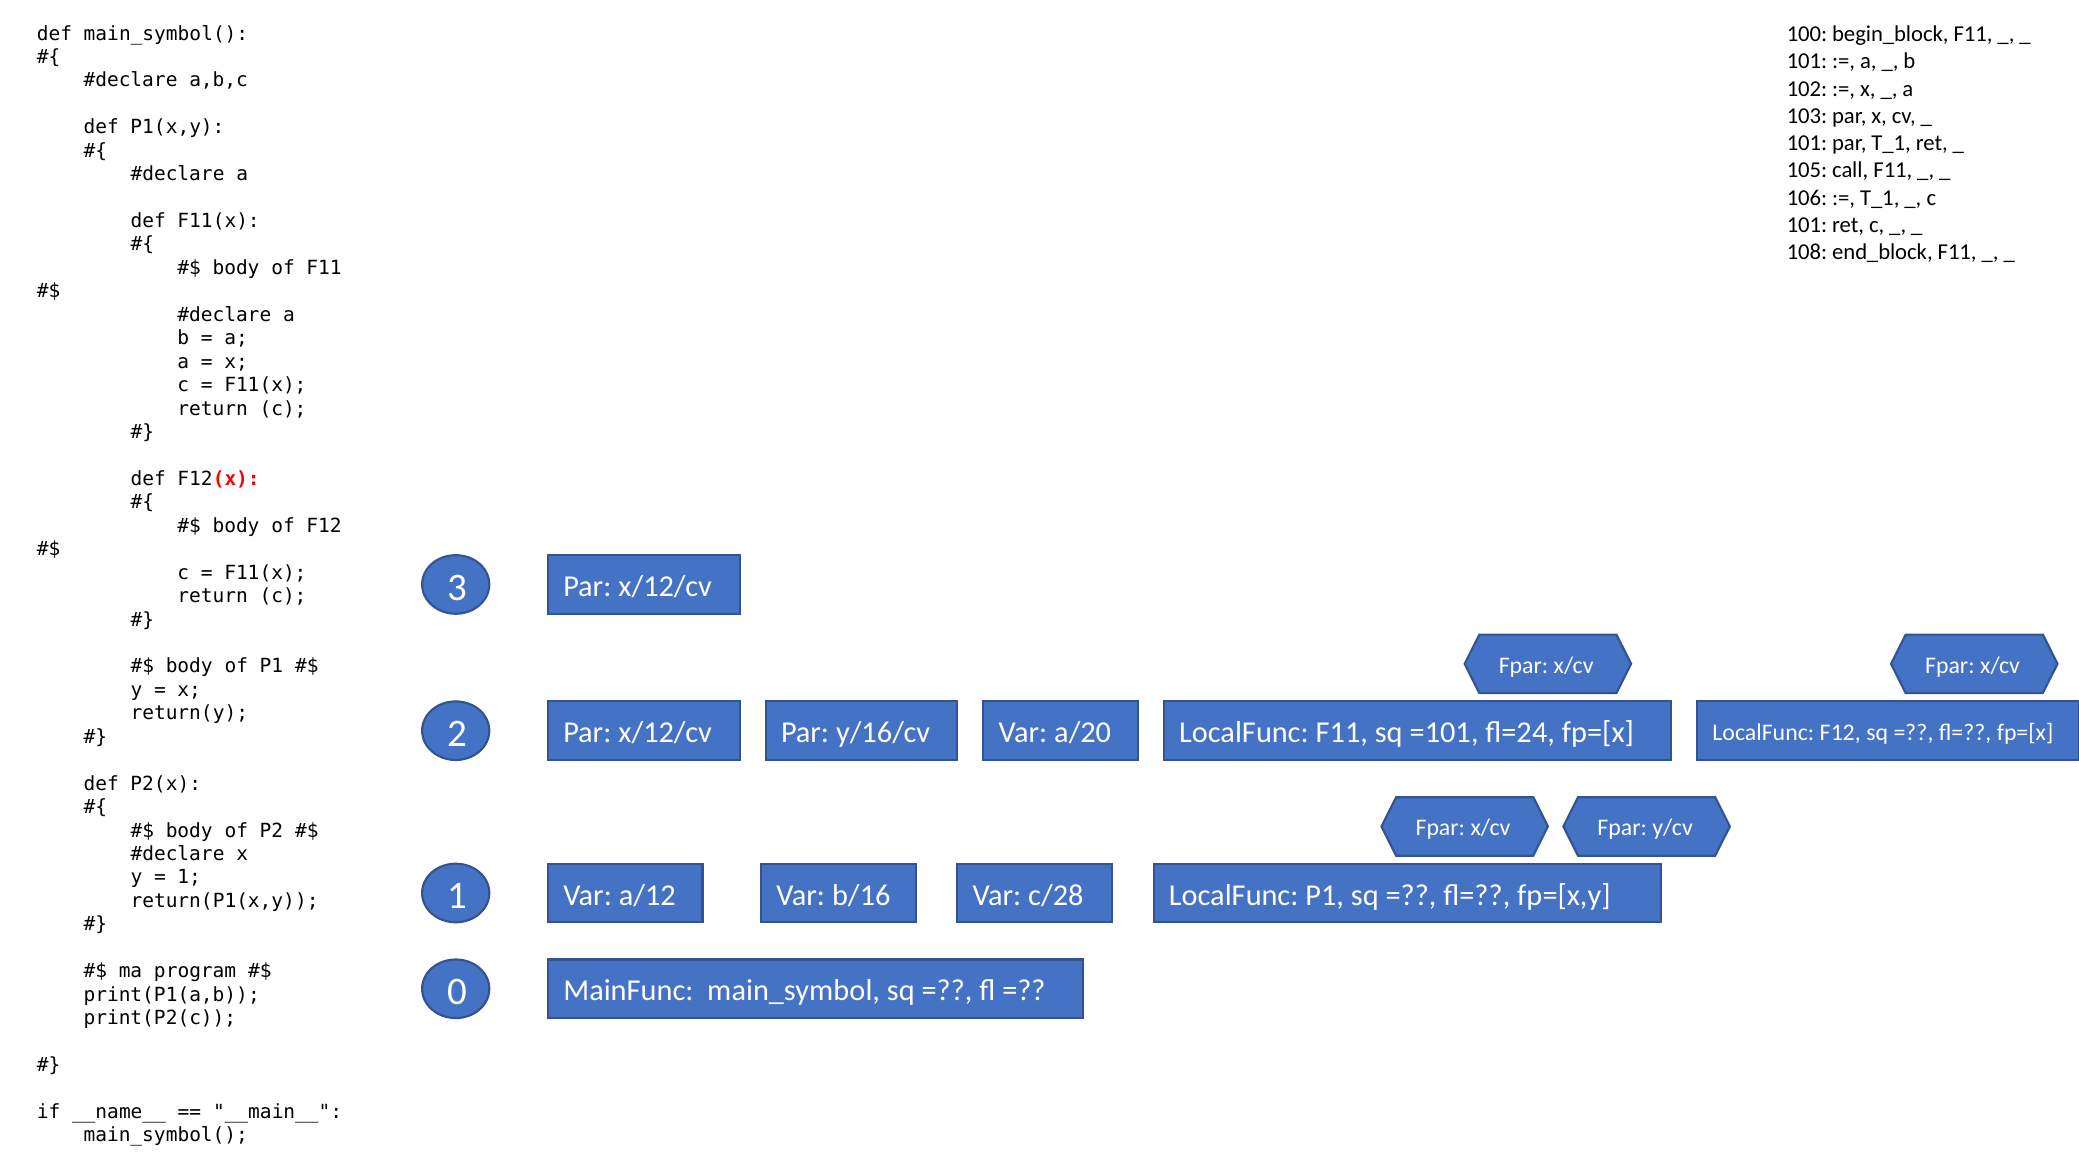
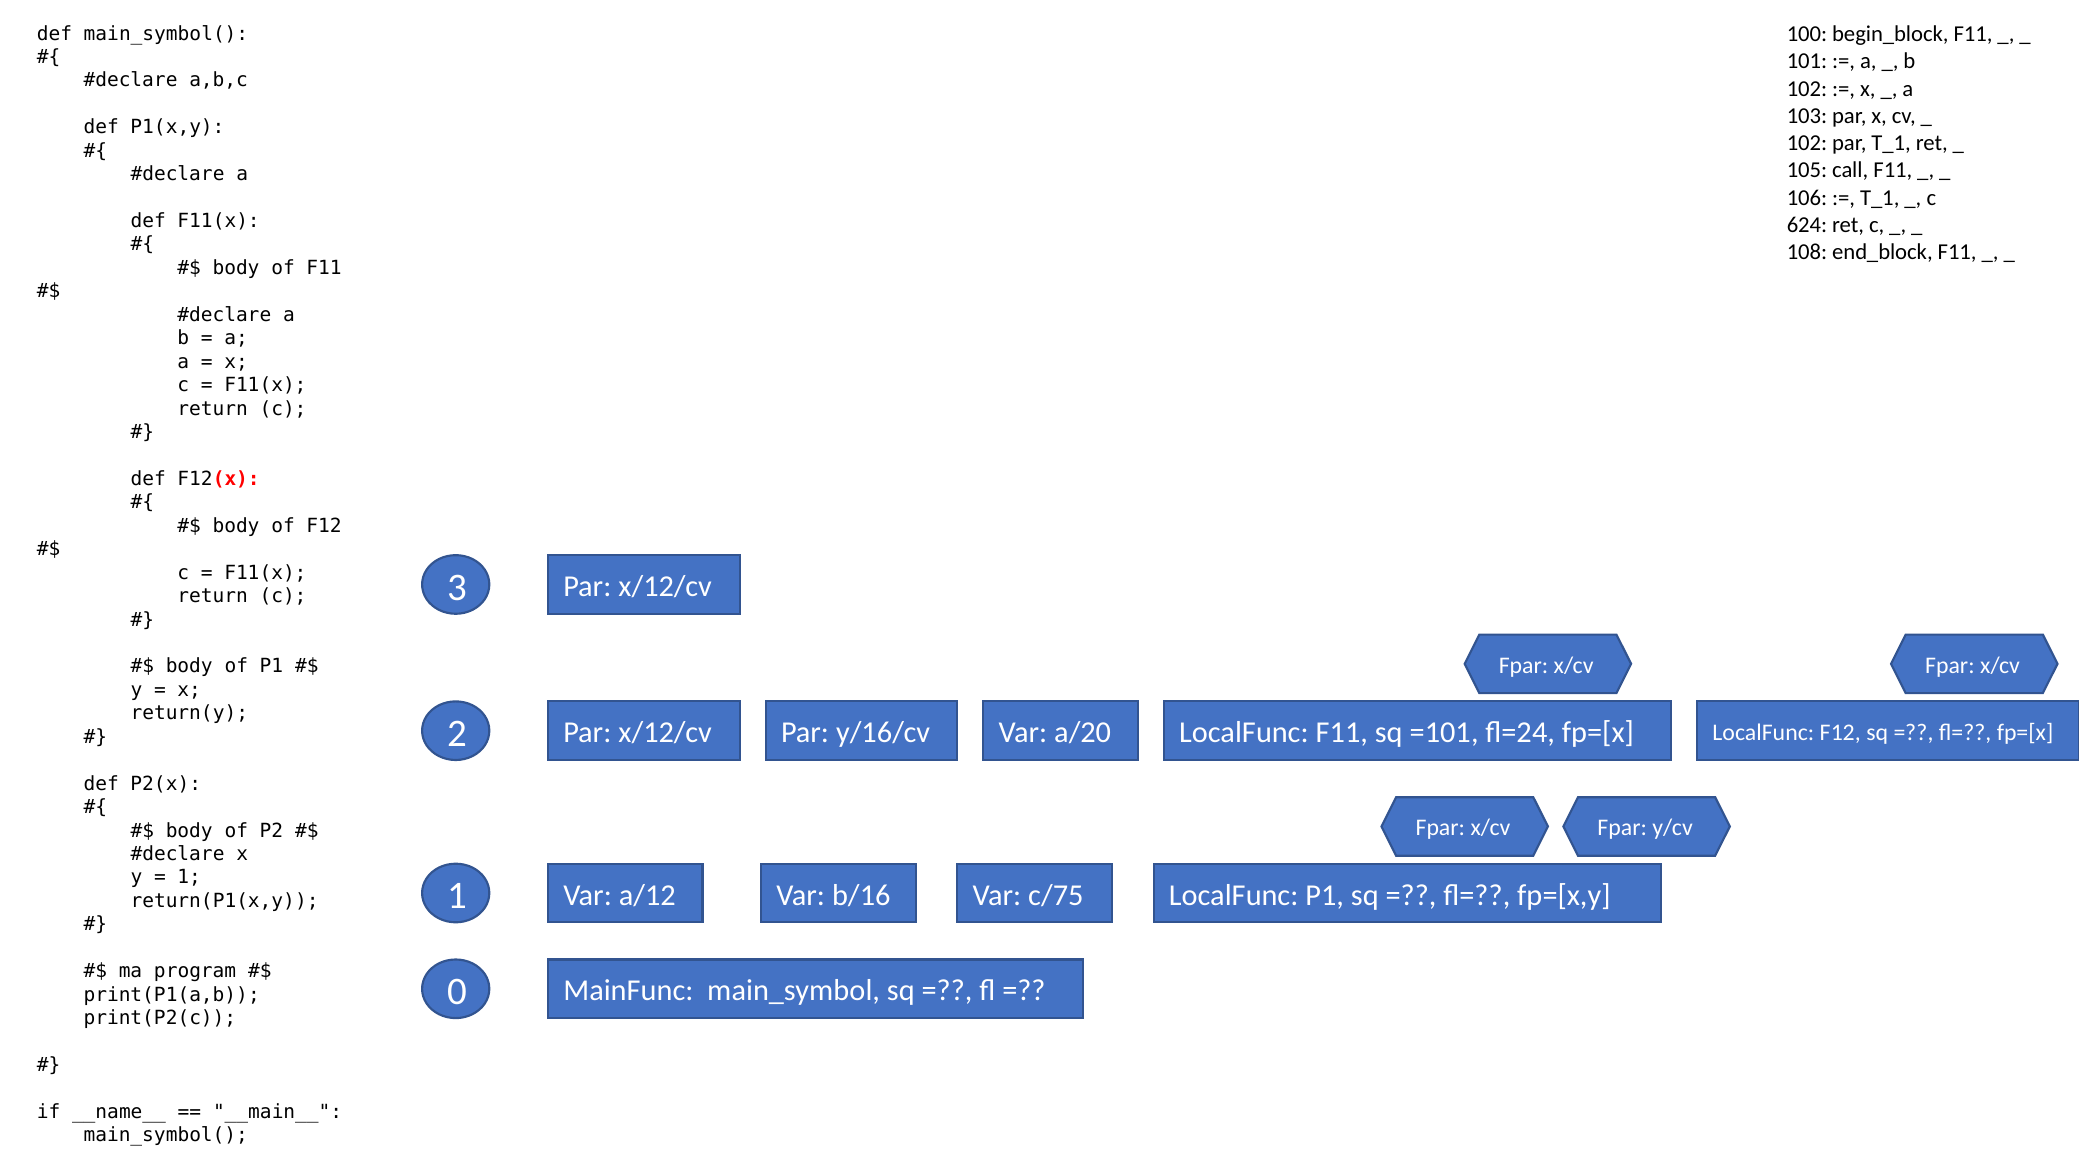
101 at (1807, 143): 101 -> 102
101 at (1807, 225): 101 -> 624
c/28: c/28 -> c/75
